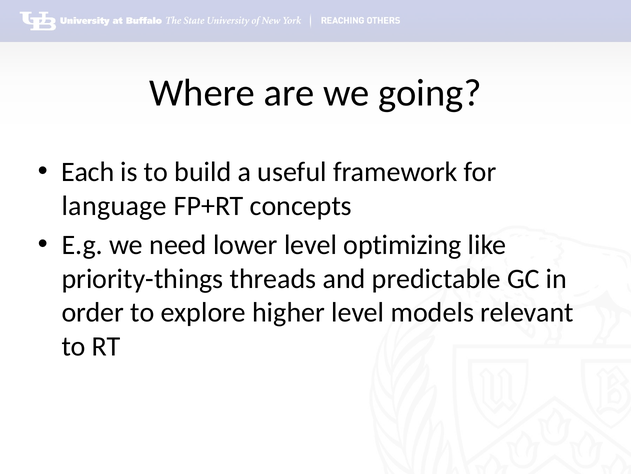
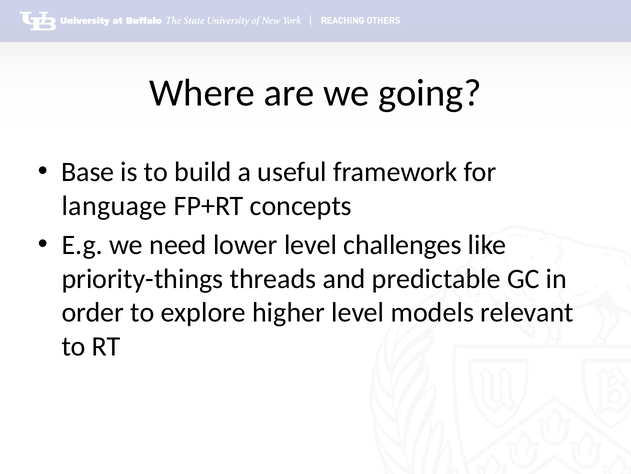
Each: Each -> Base
optimizing: optimizing -> challenges
